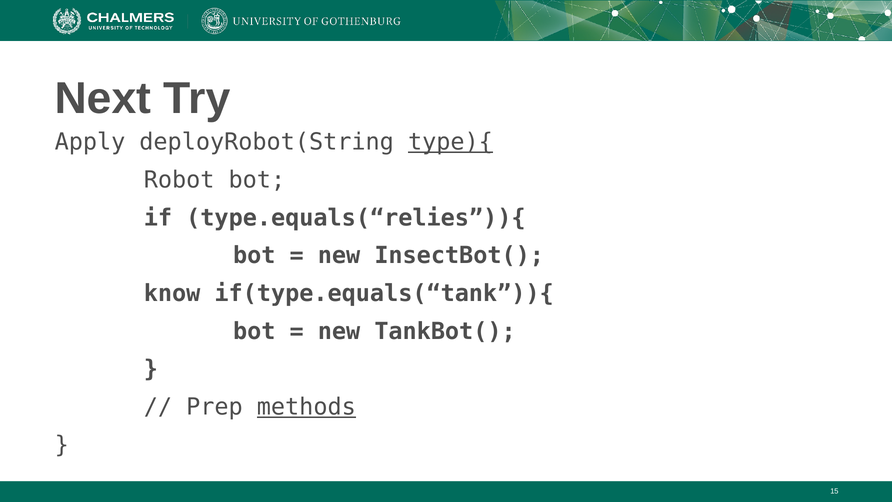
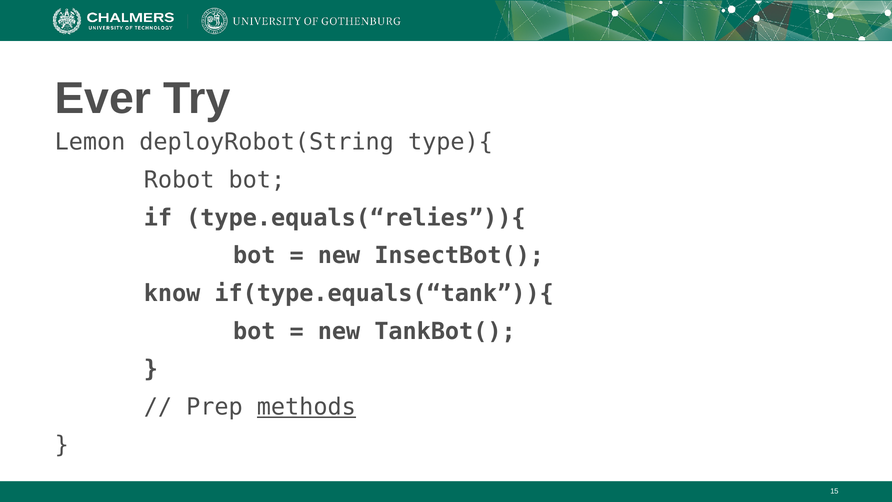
Next: Next -> Ever
Apply: Apply -> Lemon
type){ underline: present -> none
